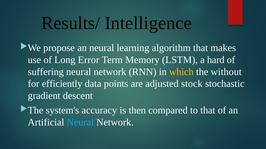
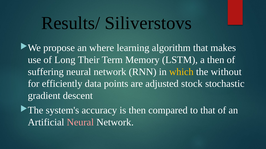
Intelligence: Intelligence -> Siliverstovs
an neural: neural -> where
Error: Error -> Their
a hard: hard -> then
Neural at (80, 123) colour: light blue -> pink
